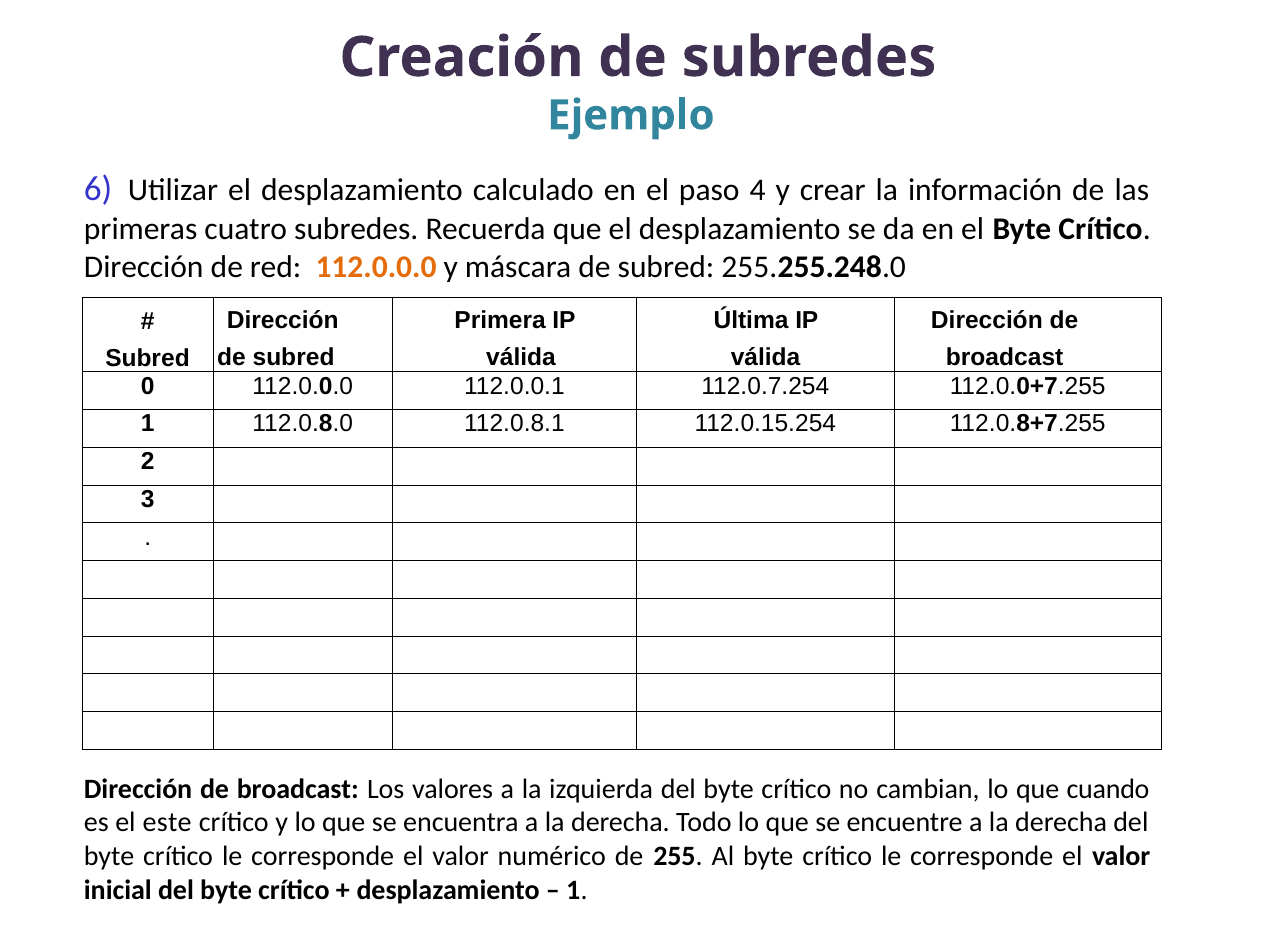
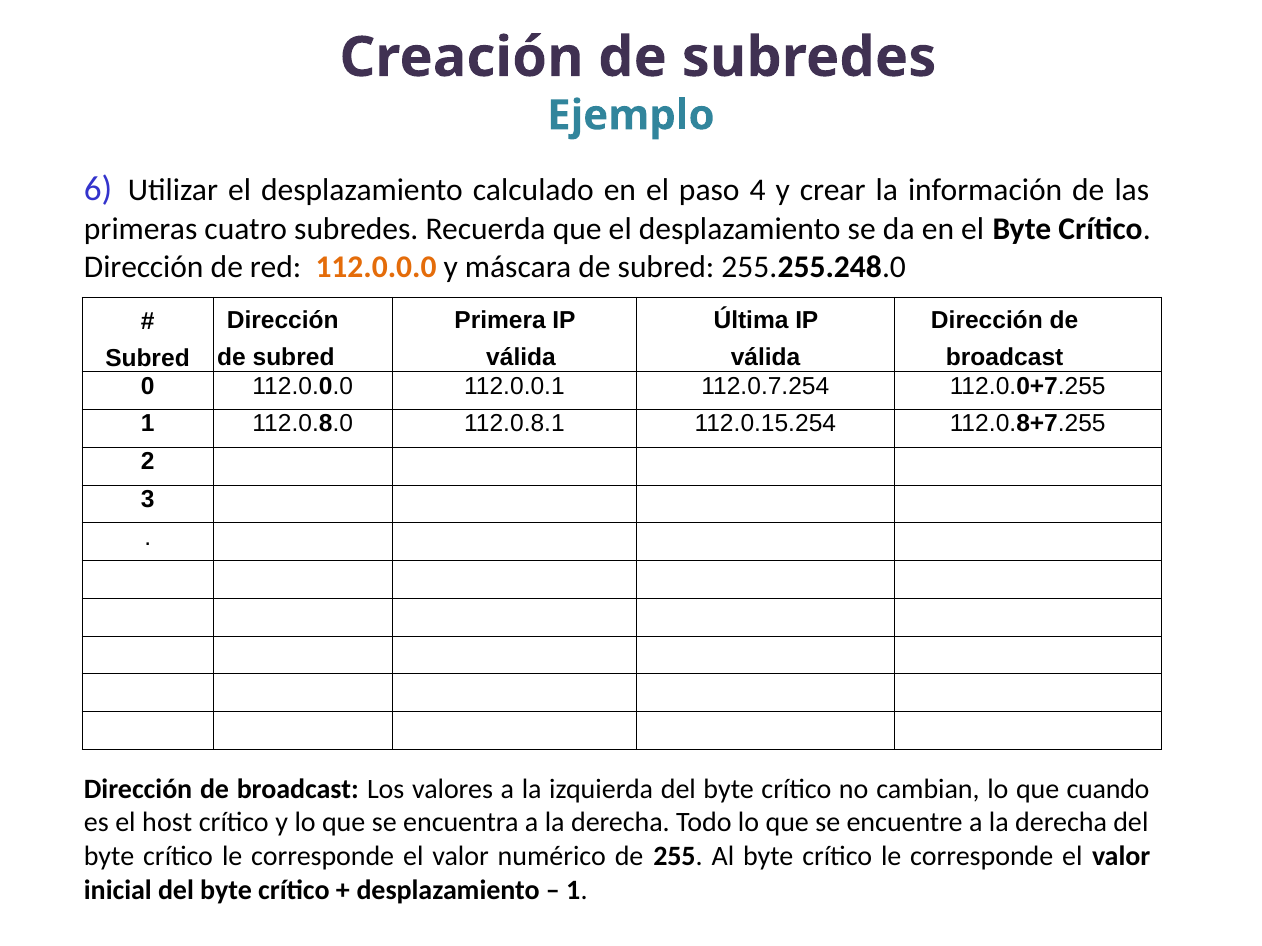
este: este -> host
